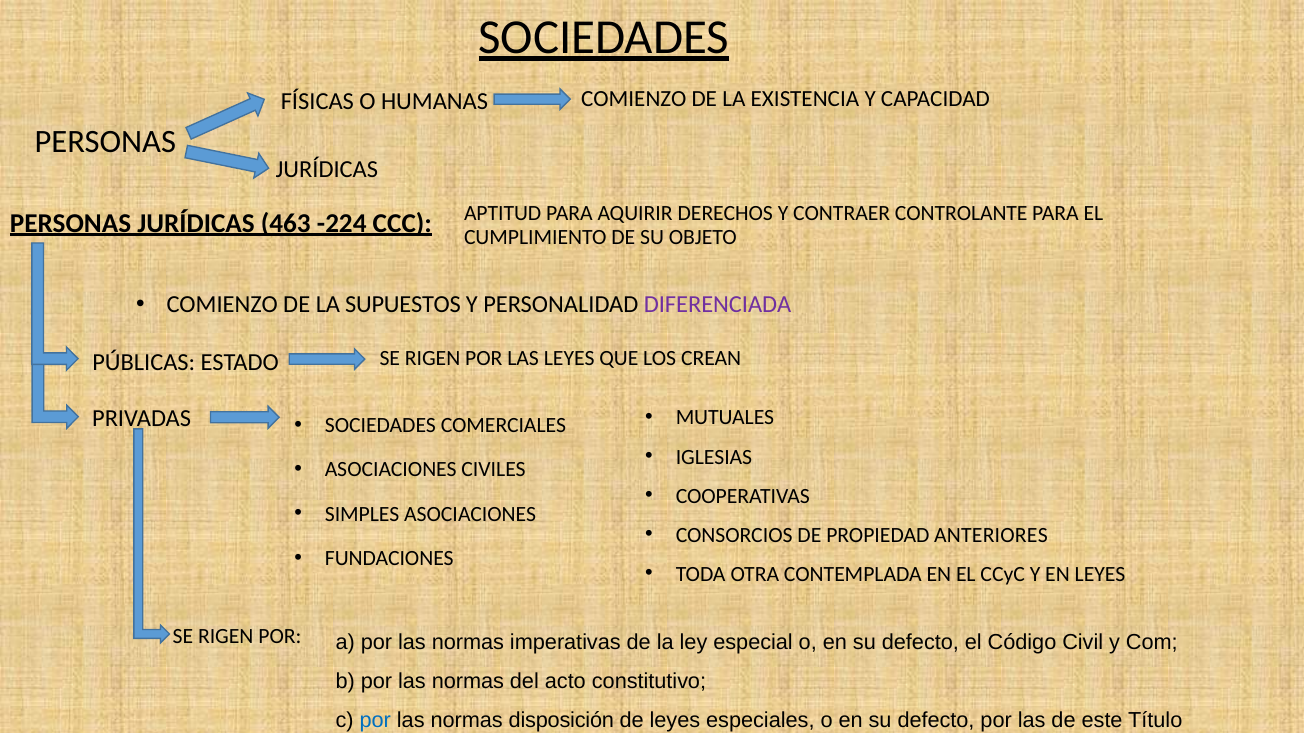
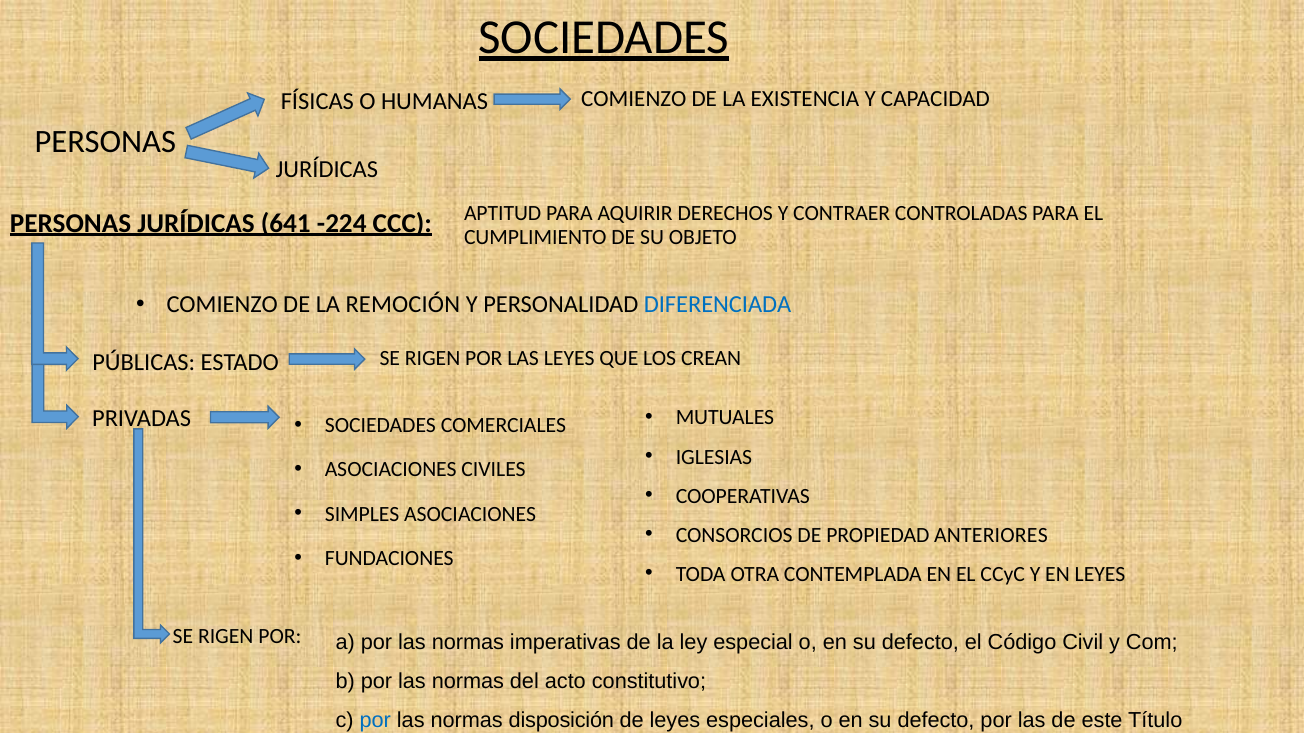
CONTROLANTE: CONTROLANTE -> CONTROLADAS
463: 463 -> 641
SUPUESTOS: SUPUESTOS -> REMOCIÓN
DIFERENCIADA colour: purple -> blue
